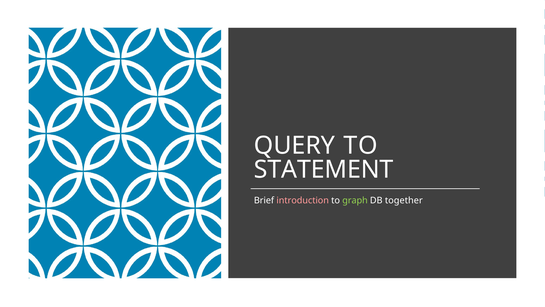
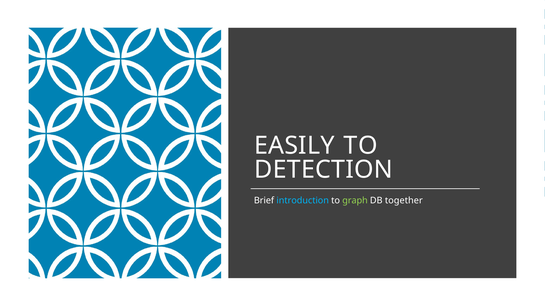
QUERY: QUERY -> EASILY
STATEMENT: STATEMENT -> DETECTION
introduction colour: pink -> light blue
